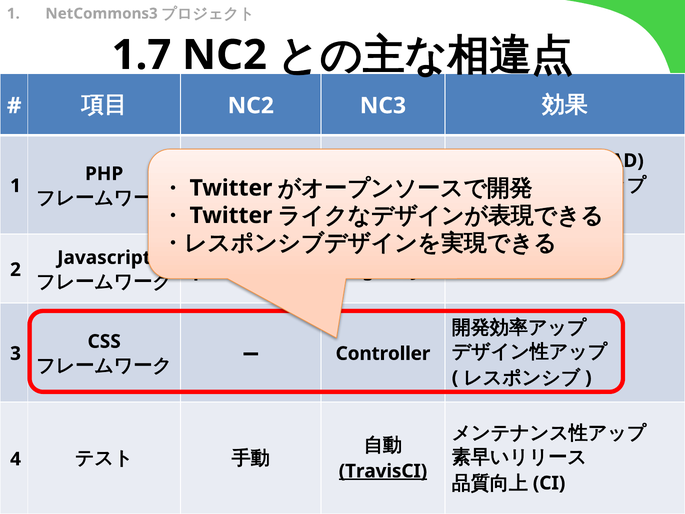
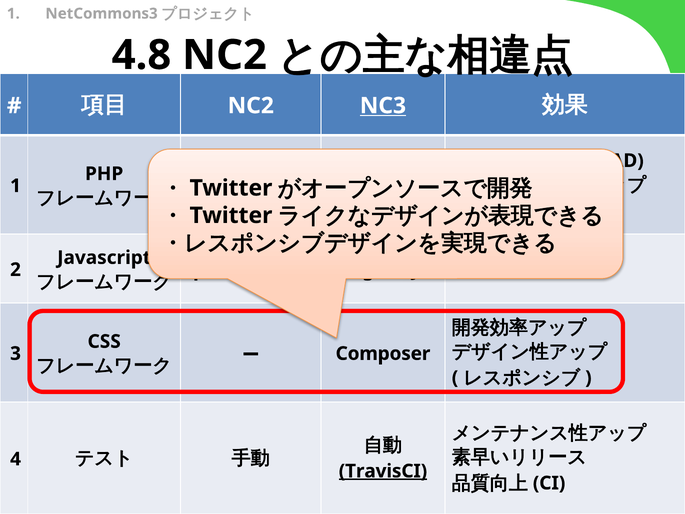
1.7: 1.7 -> 4.8
NC3 underline: none -> present
Controller: Controller -> Composer
